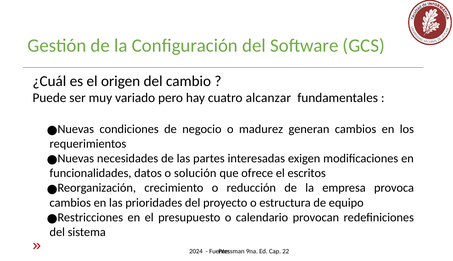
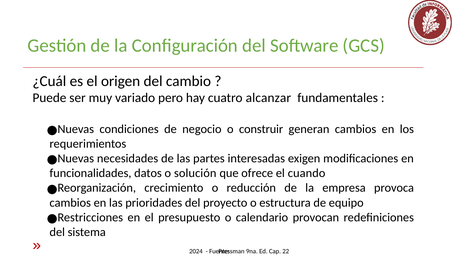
madurez: madurez -> construir
escritos: escritos -> cuando
